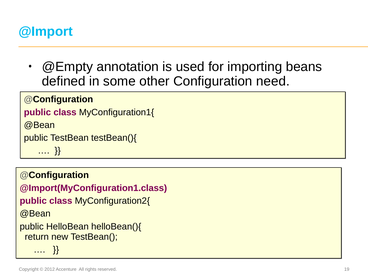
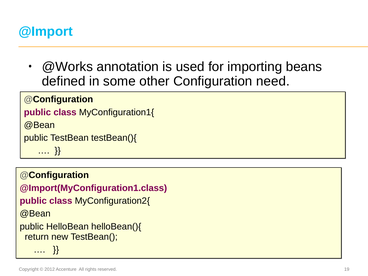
@Empty: @Empty -> @Works
